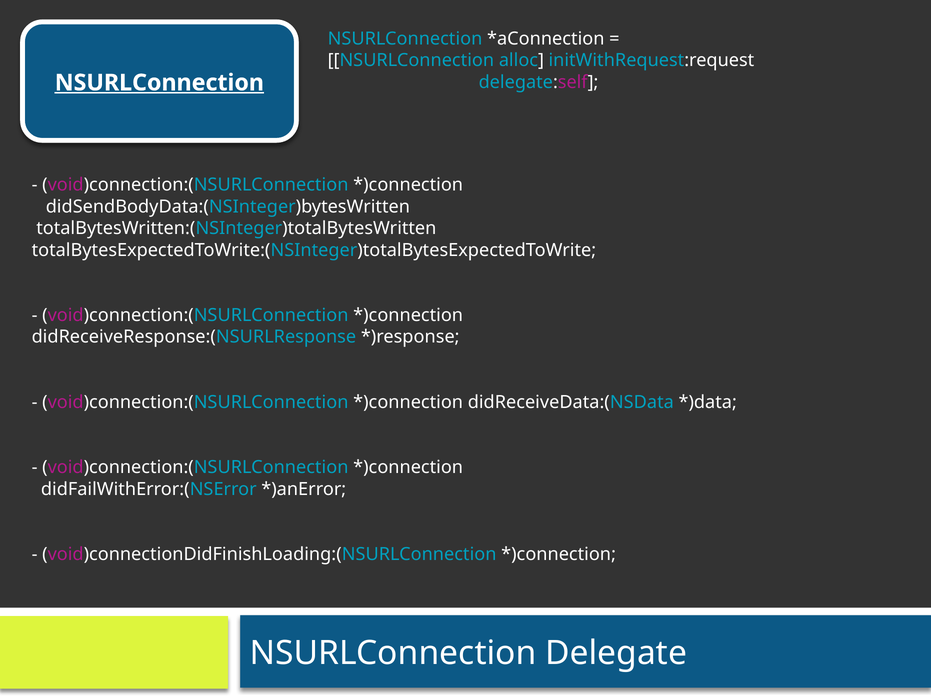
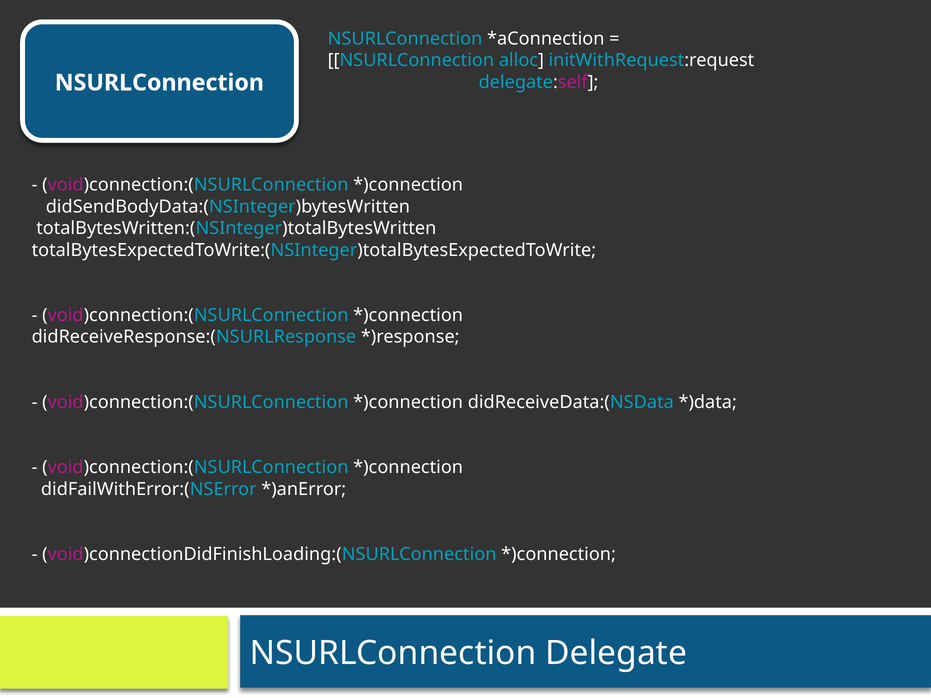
NSURLConnection at (159, 83) underline: present -> none
